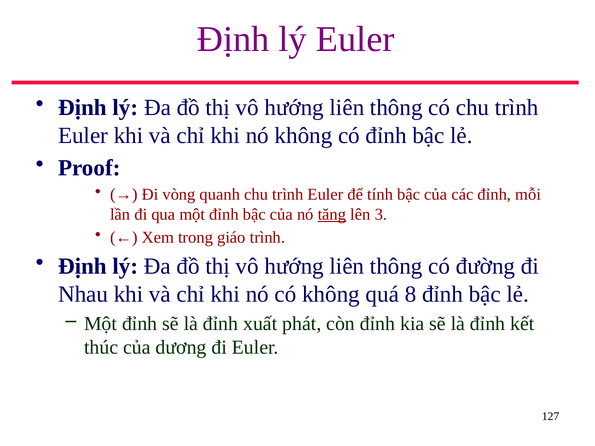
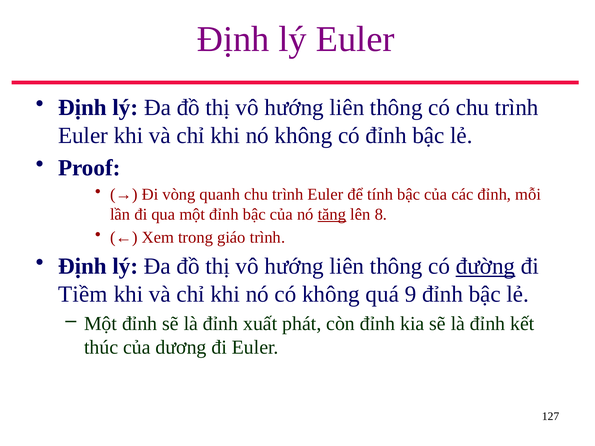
3: 3 -> 8
đường underline: none -> present
Nhau: Nhau -> Tiềm
8: 8 -> 9
